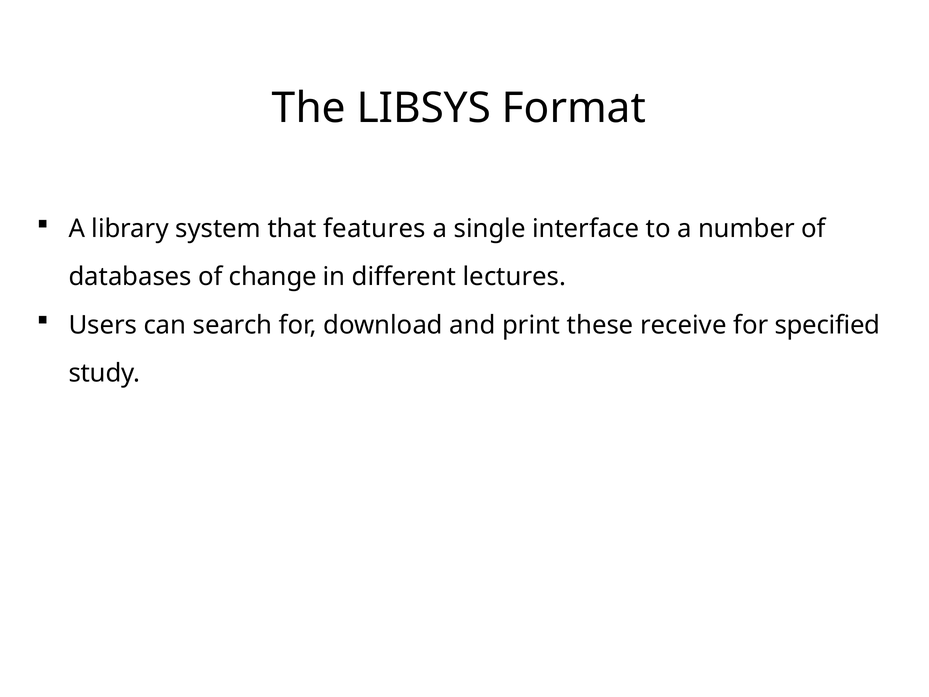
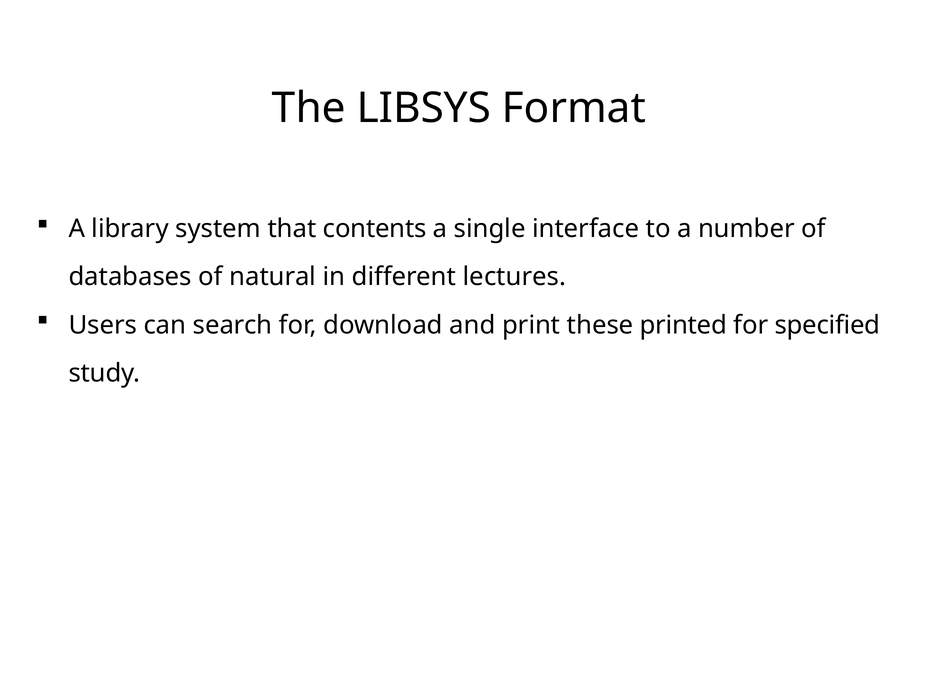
features: features -> contents
change: change -> natural
receive: receive -> printed
